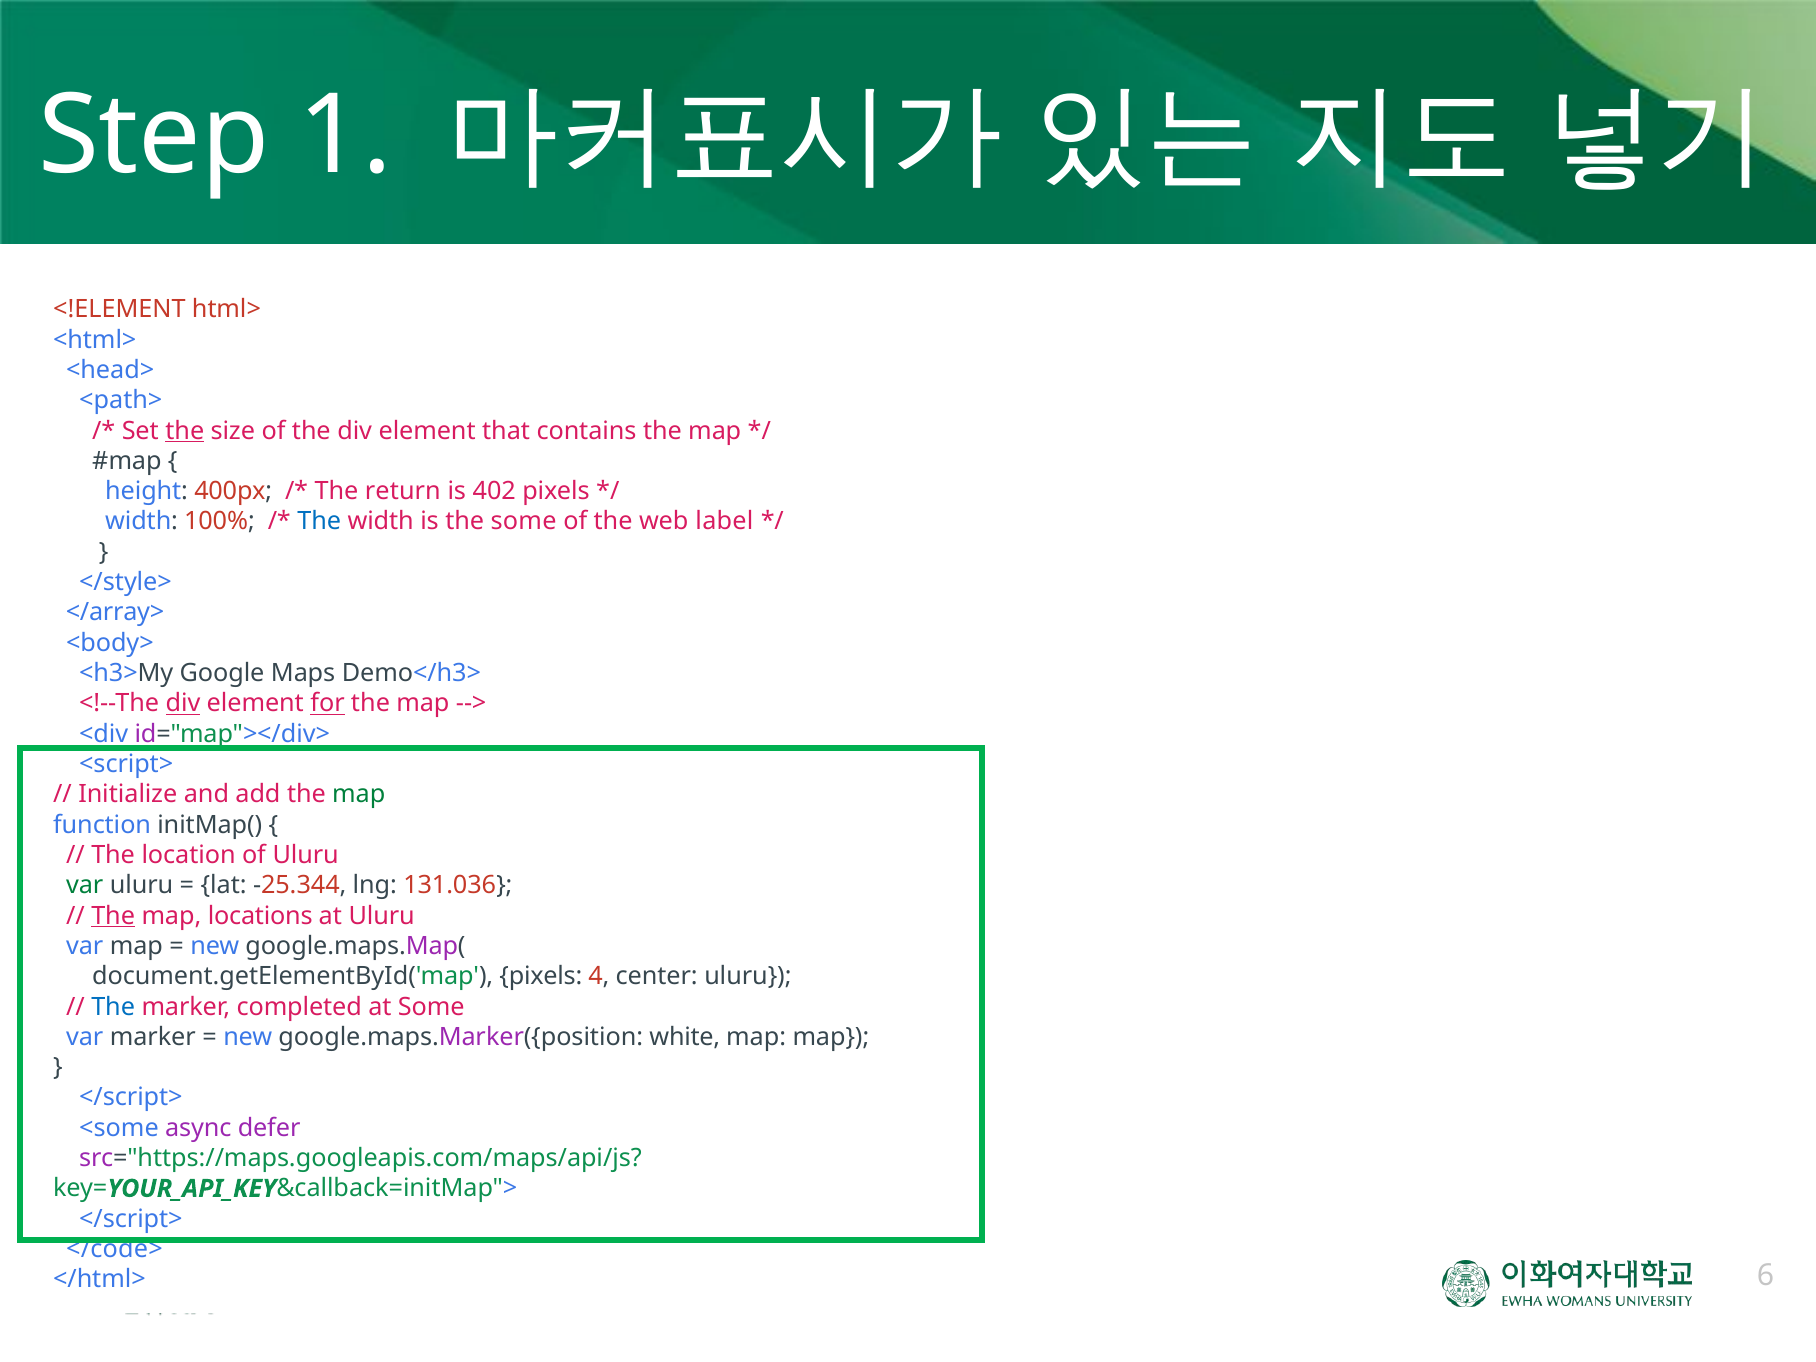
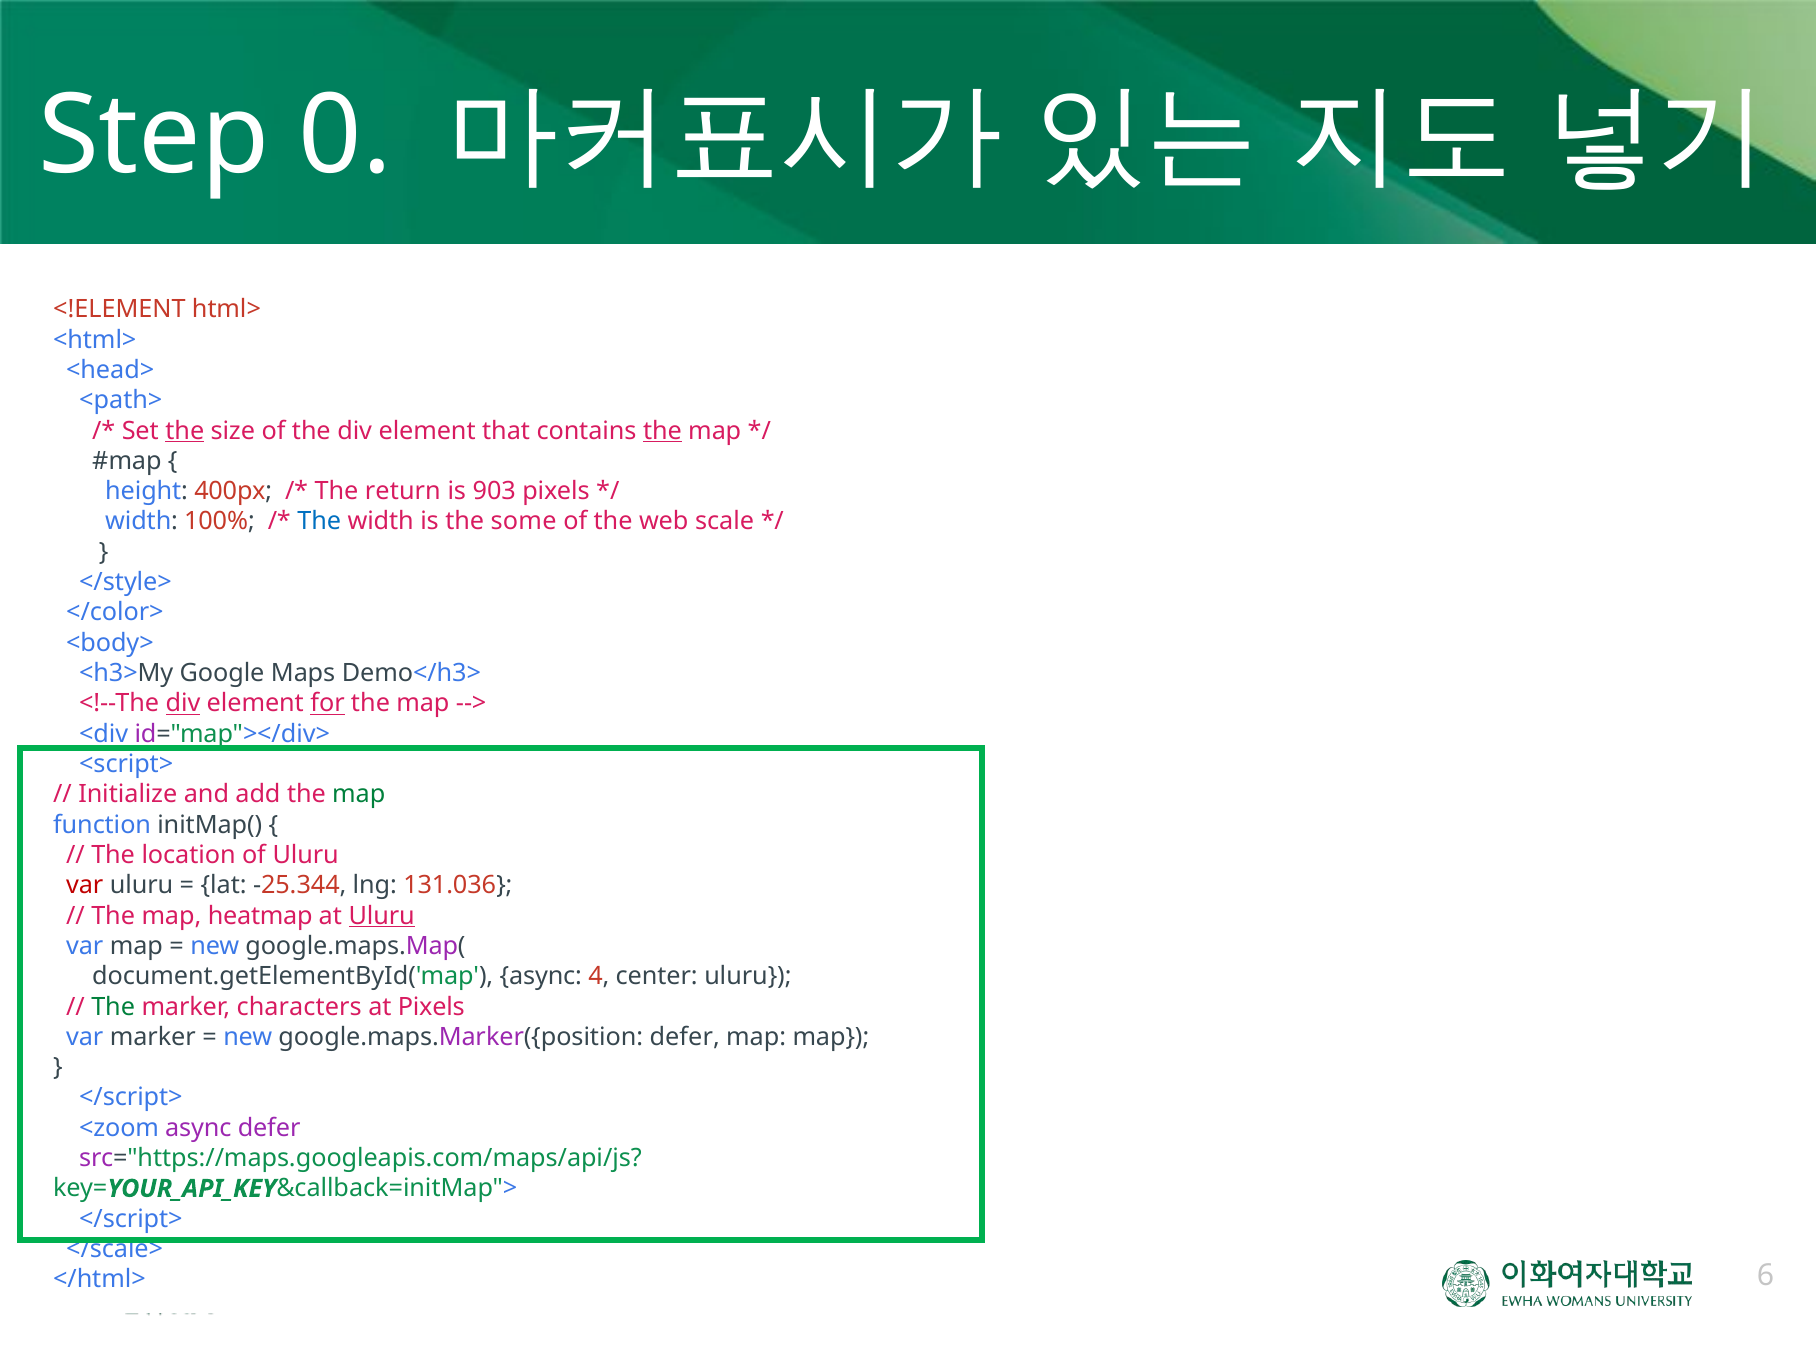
1: 1 -> 0
the at (662, 431) underline: none -> present
402: 402 -> 903
label: label -> scale
</array>: </array> -> </color>
var at (85, 885) colour: green -> red
The at (113, 916) underline: present -> none
locations: locations -> heatmap
Uluru at (382, 916) underline: none -> present
document.getElementById('map pixels: pixels -> async
The at (113, 1007) colour: blue -> green
completed: completed -> characters
at Some: Some -> Pixels
google.maps.Marker({position white: white -> defer
<some: <some -> <zoom
</code>: </code> -> </scale>
